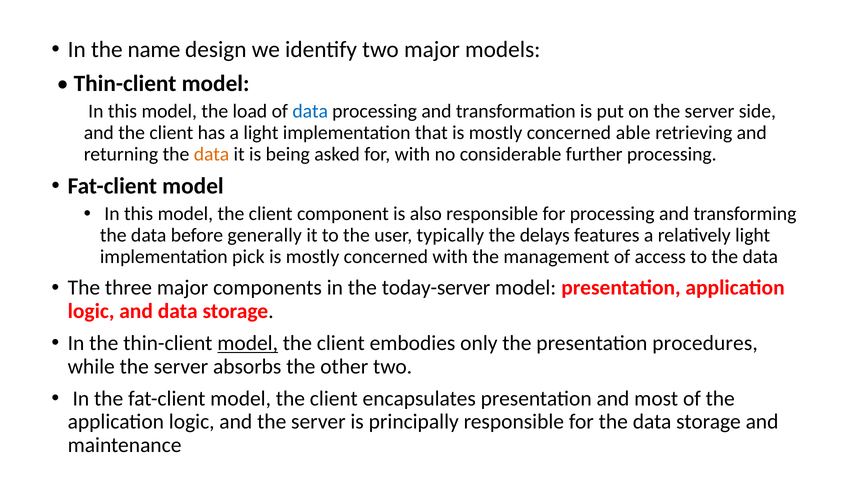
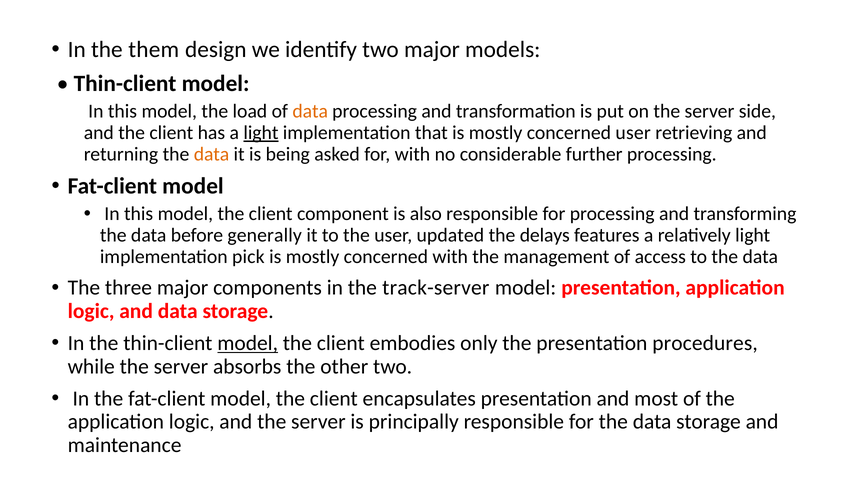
name: name -> them
data at (310, 111) colour: blue -> orange
light at (261, 133) underline: none -> present
concerned able: able -> user
typically: typically -> updated
today-server: today-server -> track-server
